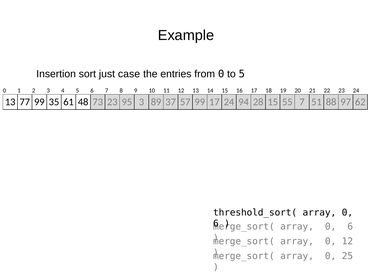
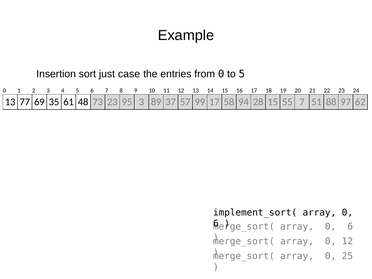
77 99: 99 -> 69
17 24: 24 -> 58
threshold_sort(: threshold_sort( -> implement_sort(
